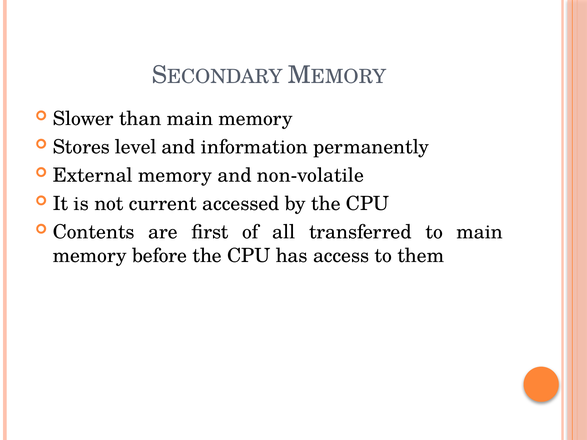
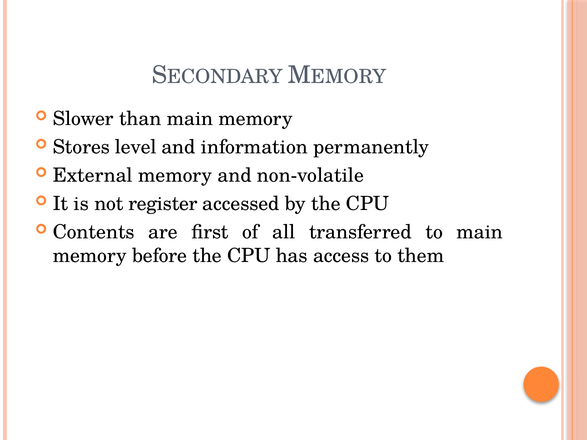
current: current -> register
